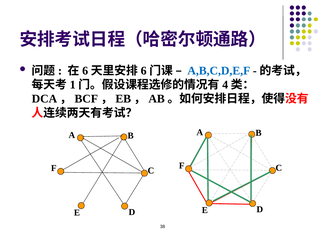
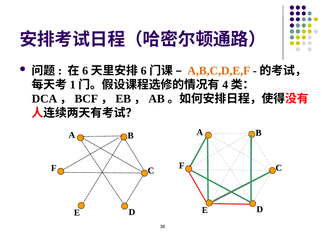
A,B,C,D,E,F colour: blue -> orange
